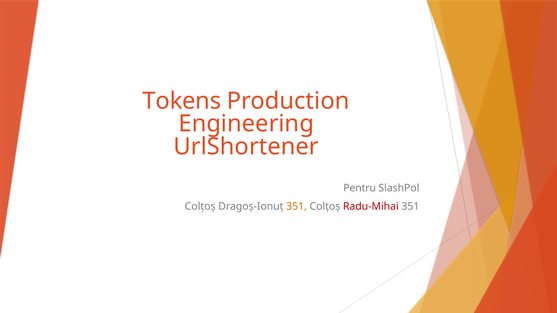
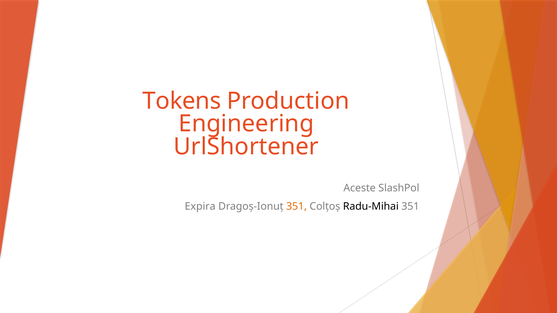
Pentru: Pentru -> Aceste
Colțoș at (200, 207): Colțoș -> Expira
Radu-Mihai colour: red -> black
